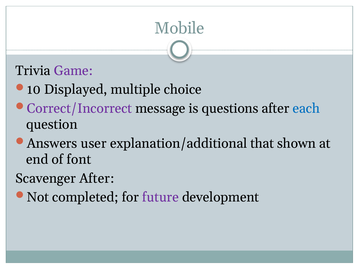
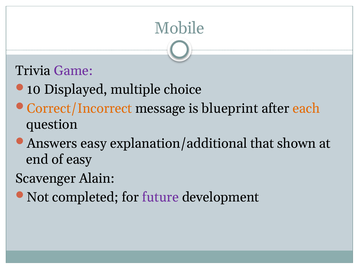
Correct/Incorrect colour: purple -> orange
questions: questions -> blueprint
each colour: blue -> orange
Answers user: user -> easy
of font: font -> easy
Scavenger After: After -> Alain
